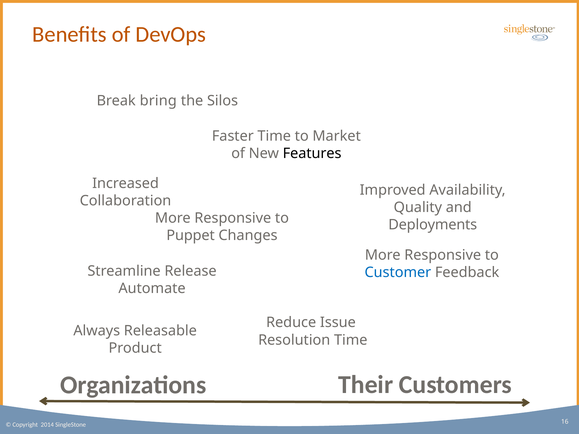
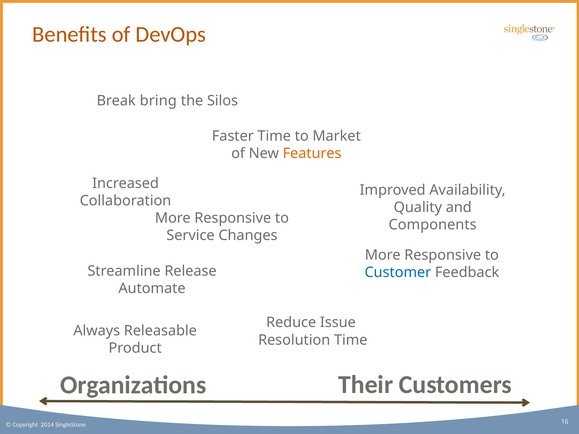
Features colour: black -> orange
Deployments: Deployments -> Components
Puppet: Puppet -> Service
